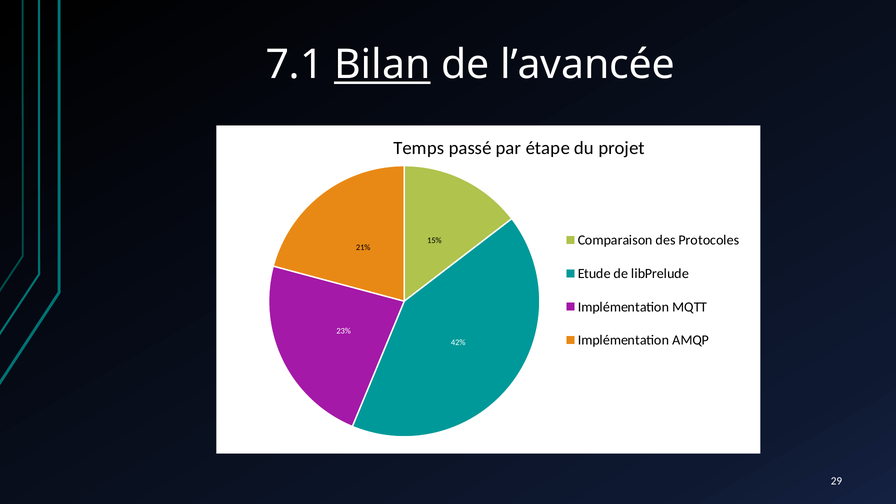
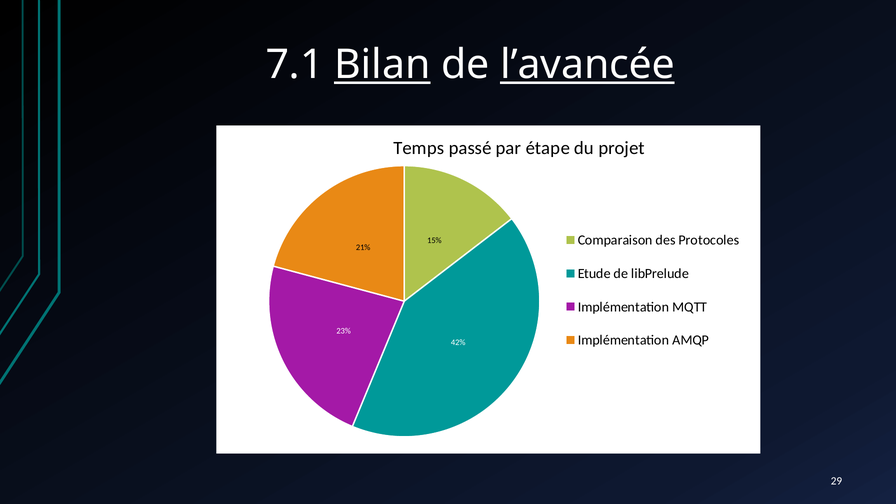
l’avancée underline: none -> present
